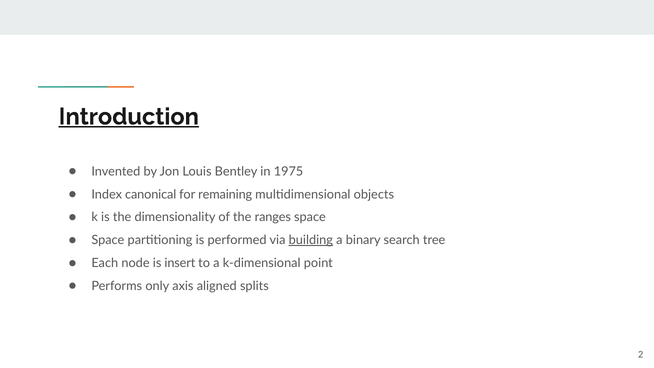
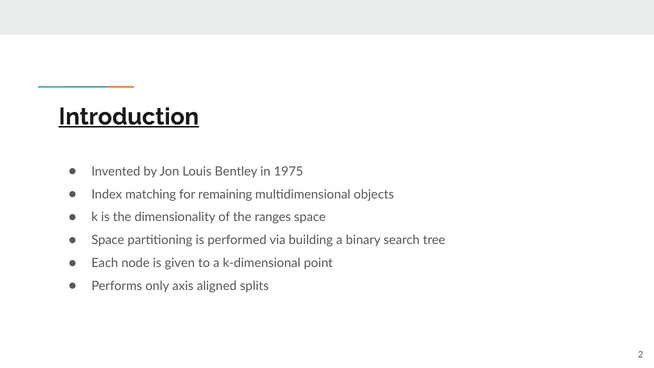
canonical: canonical -> matching
building underline: present -> none
insert: insert -> given
